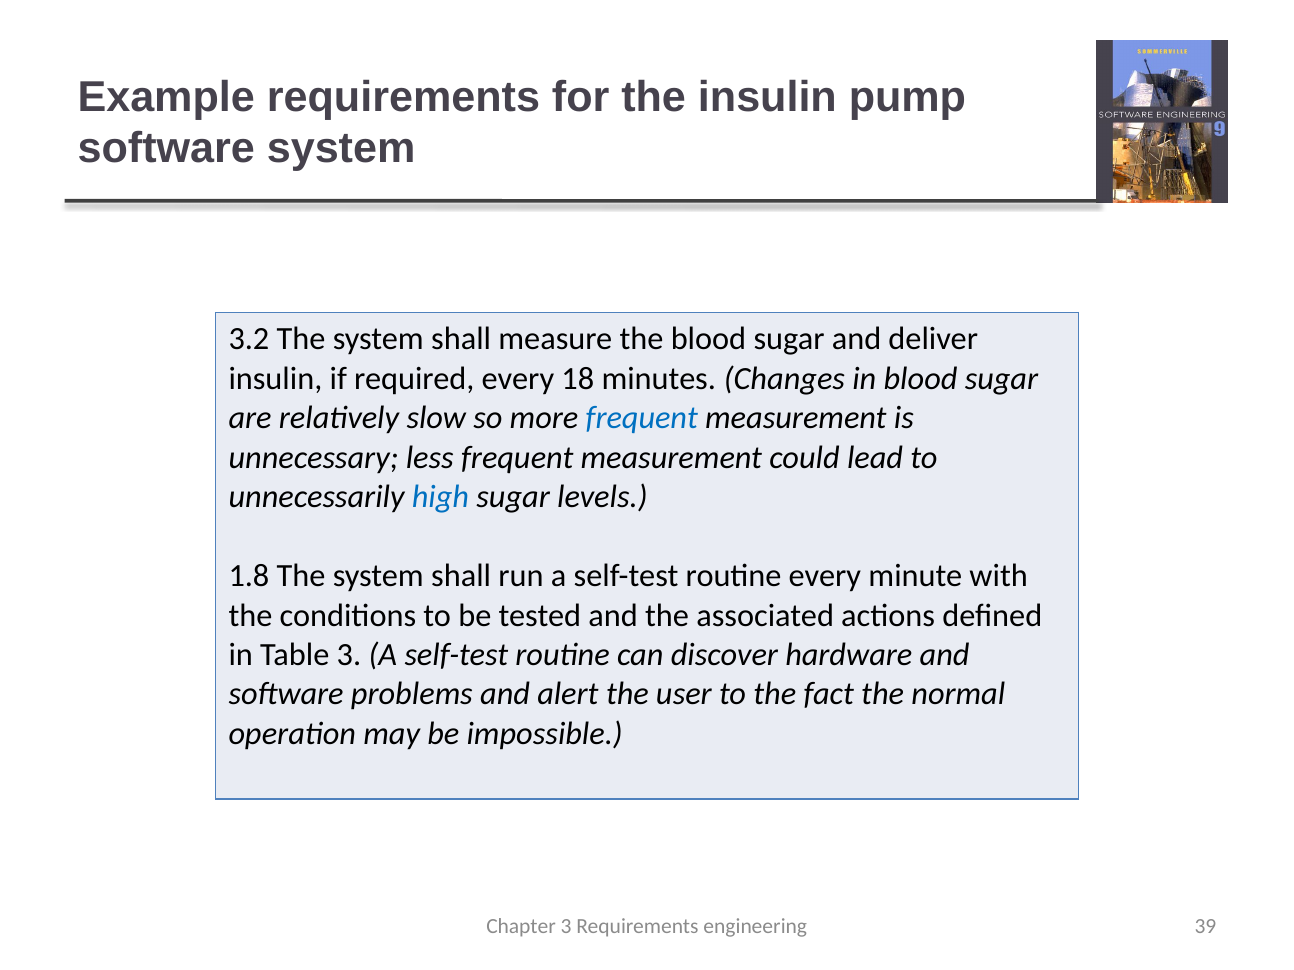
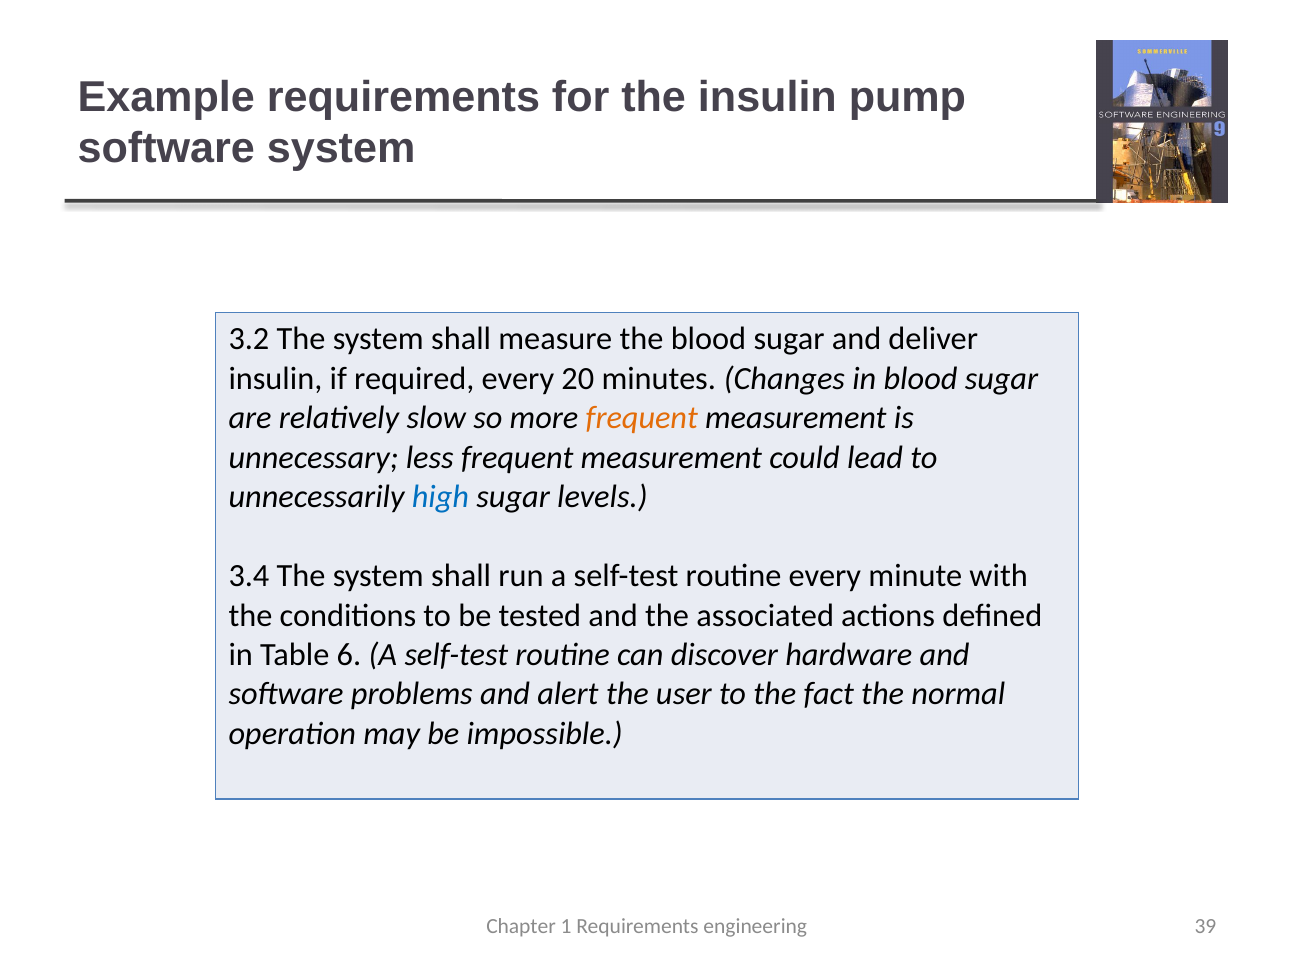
18: 18 -> 20
frequent at (642, 418) colour: blue -> orange
1.8: 1.8 -> 3.4
Table 3: 3 -> 6
Chapter 3: 3 -> 1
